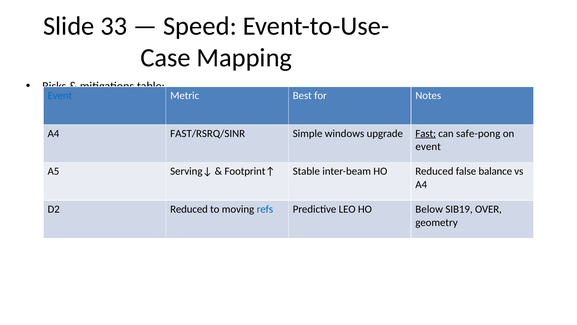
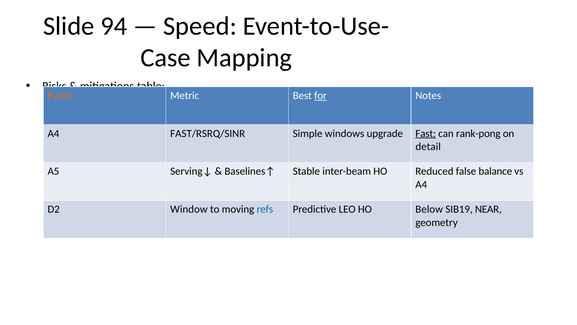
33: 33 -> 94
Event at (60, 95) colour: blue -> orange
for underline: none -> present
safe-pong: safe-pong -> rank-pong
event at (428, 147): event -> detail
Footprint↑: Footprint↑ -> Baselines↑
D2 Reduced: Reduced -> Window
OVER: OVER -> NEAR
